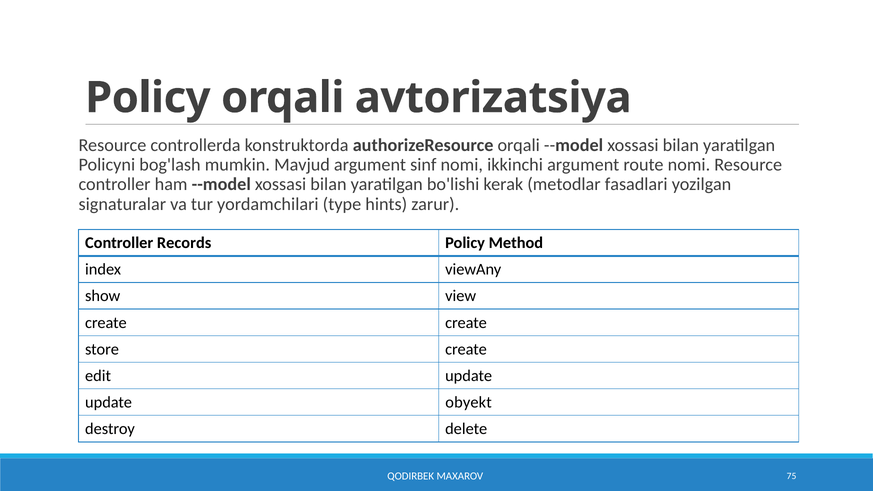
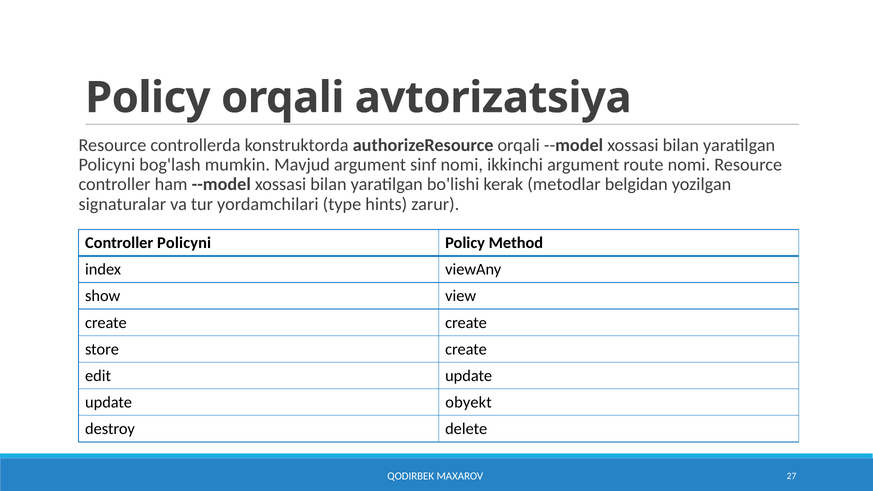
fasadlari: fasadlari -> belgidan
Controller Records: Records -> Policyni
75: 75 -> 27
